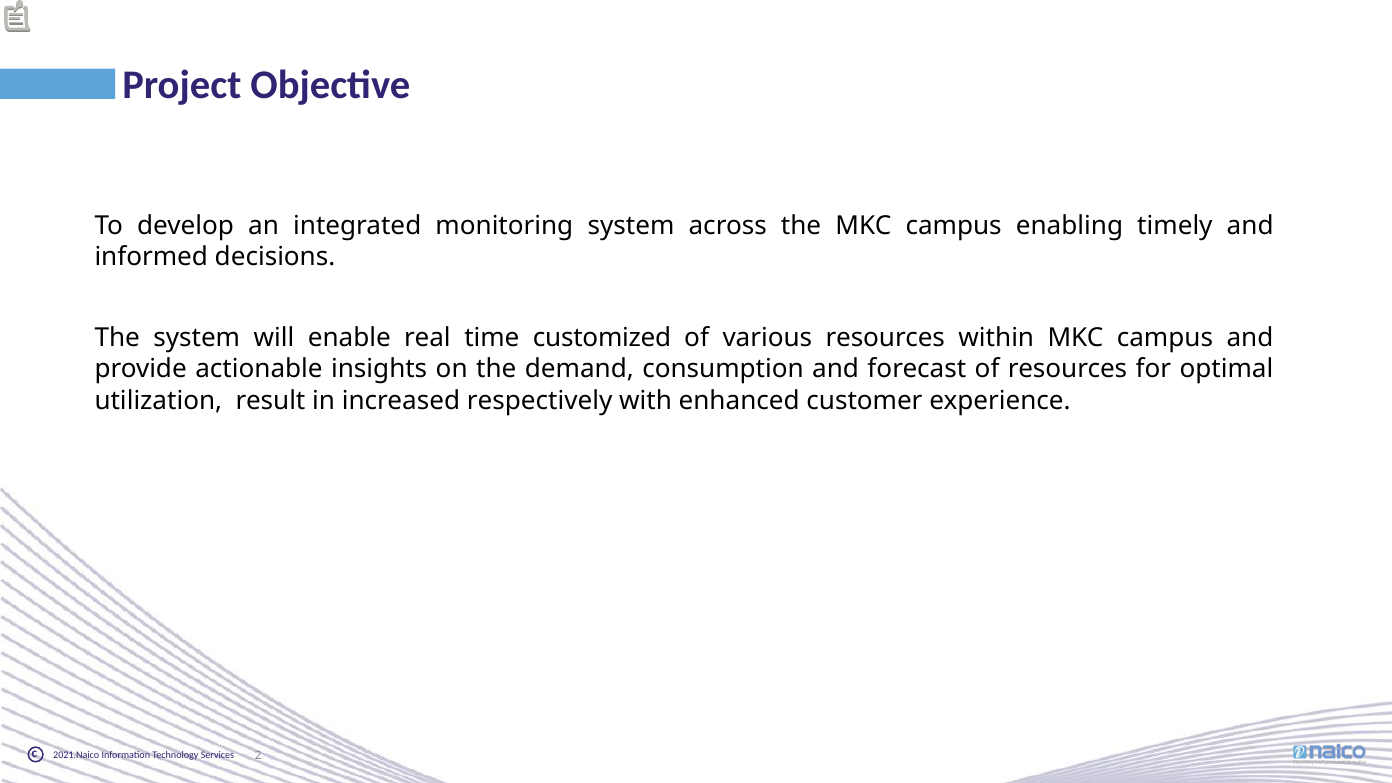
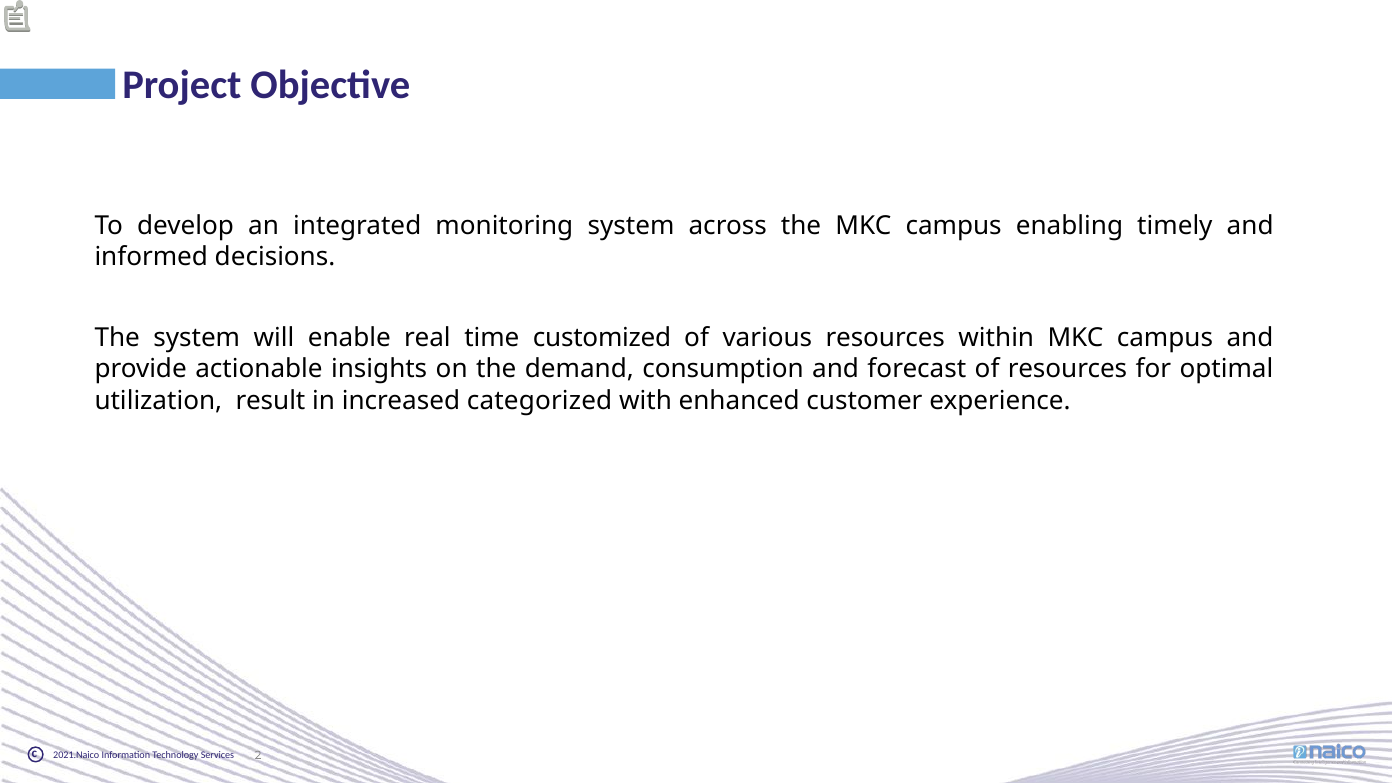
respectively: respectively -> categorized
